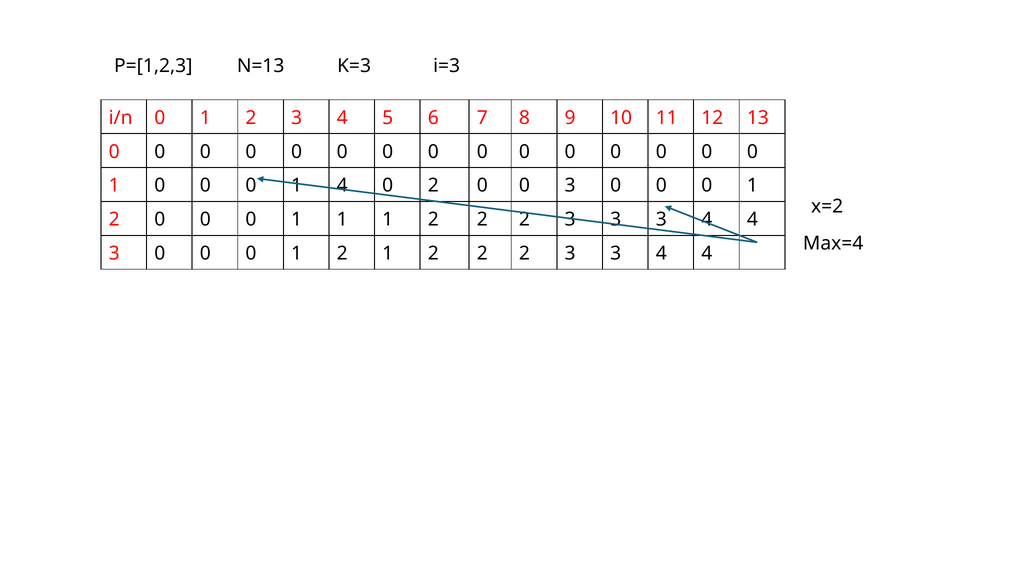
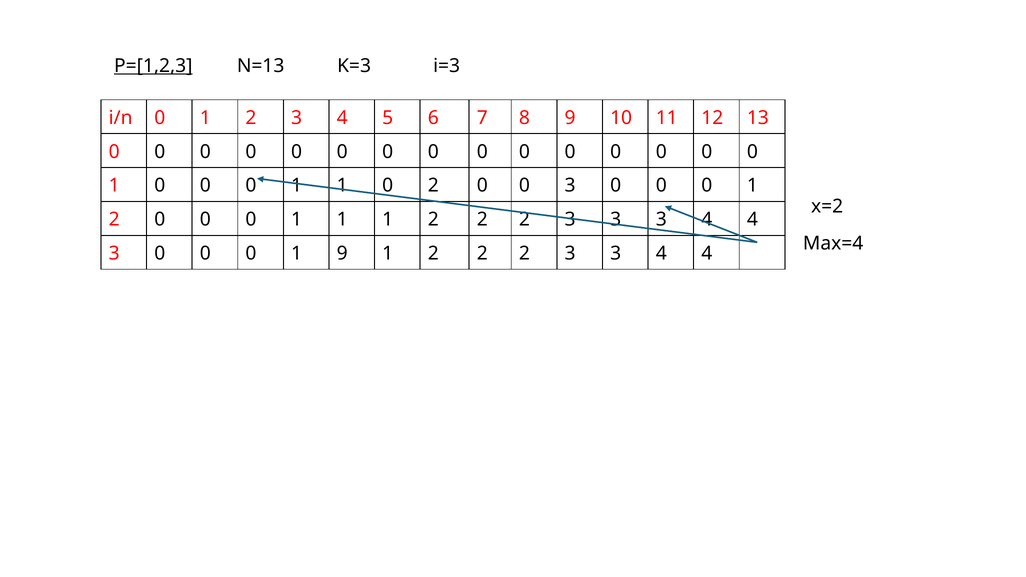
P=[1,2,3 underline: none -> present
4 at (342, 186): 4 -> 1
2 at (342, 253): 2 -> 9
